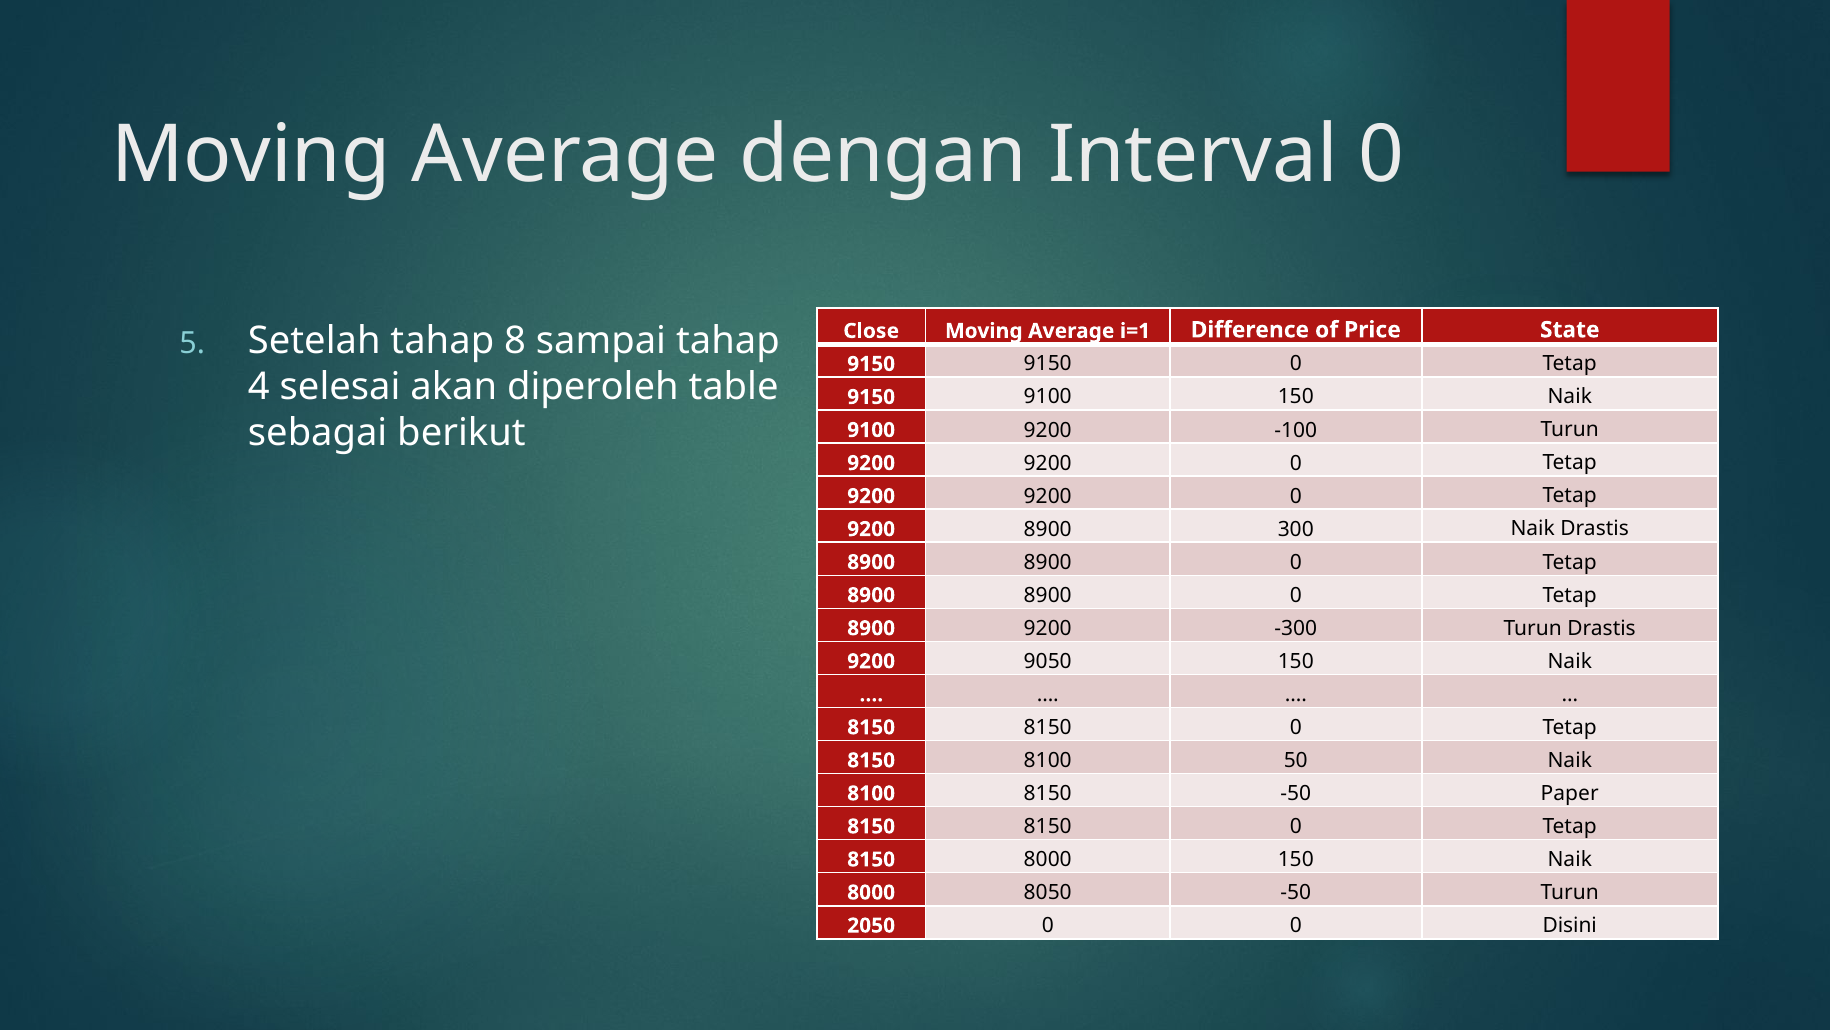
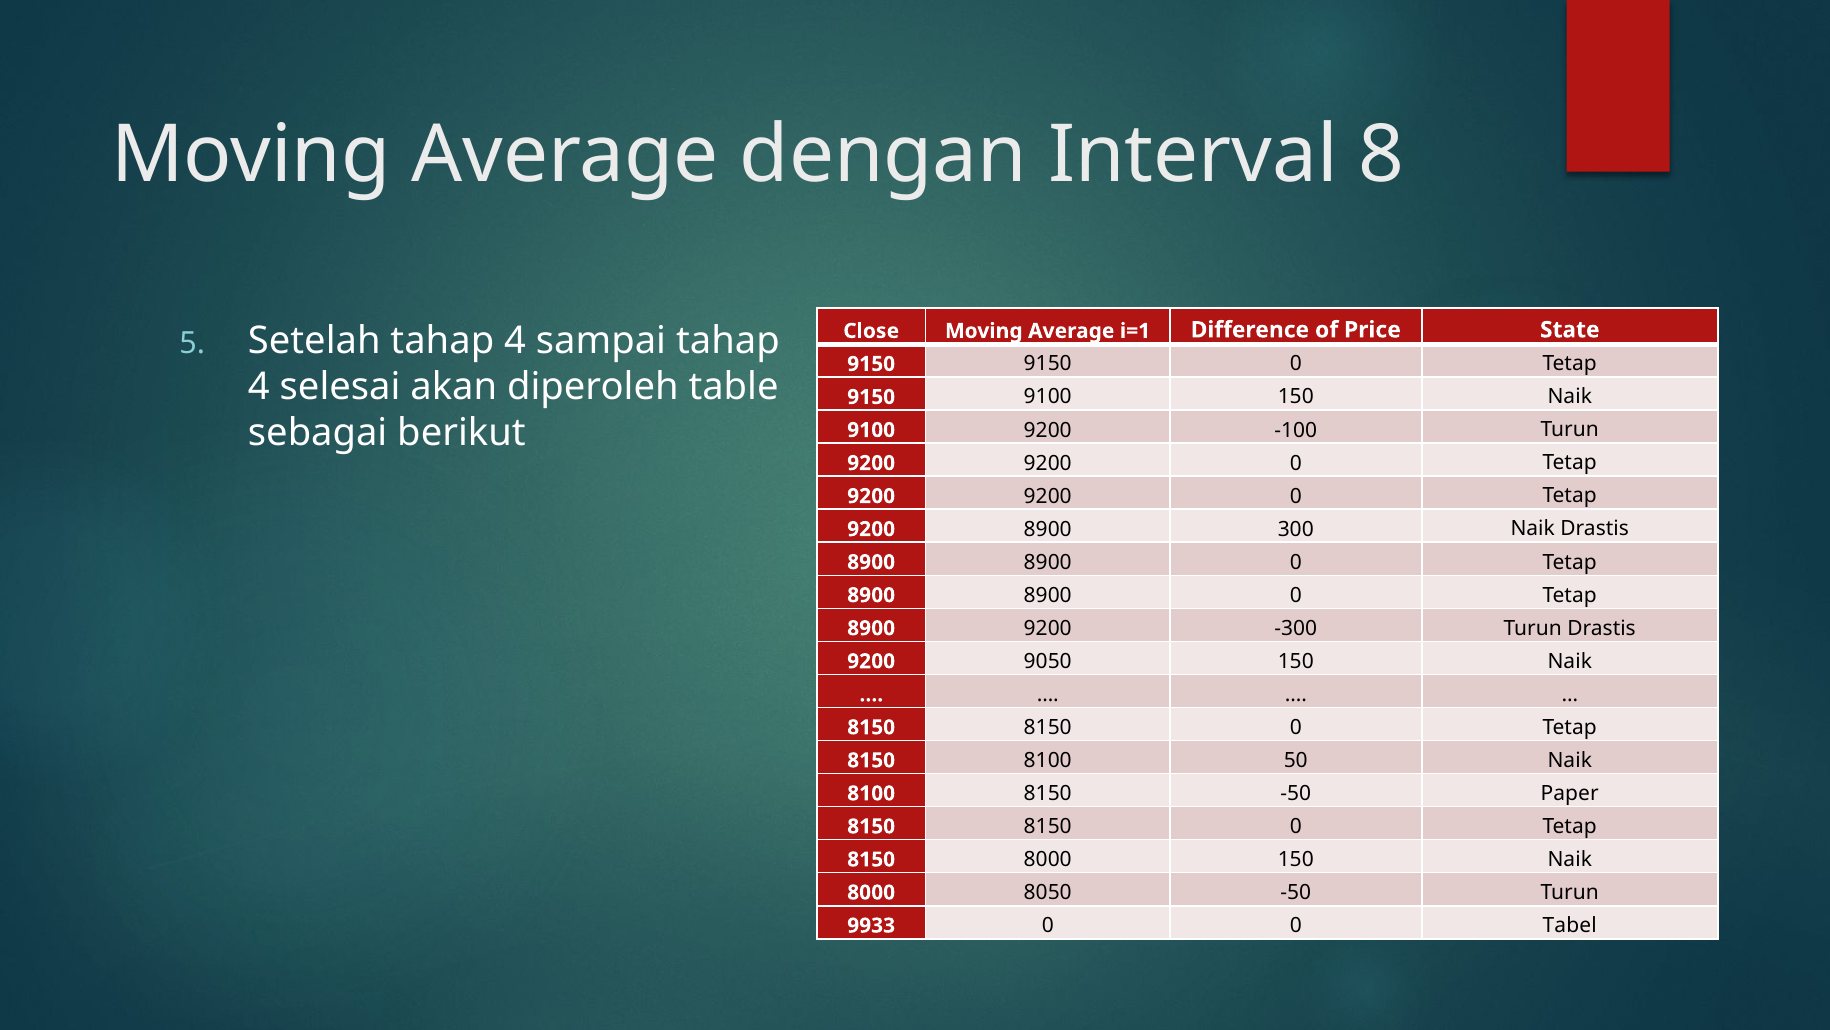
Interval 0: 0 -> 8
Setelah tahap 8: 8 -> 4
2050: 2050 -> 9933
Disini: Disini -> Tabel
